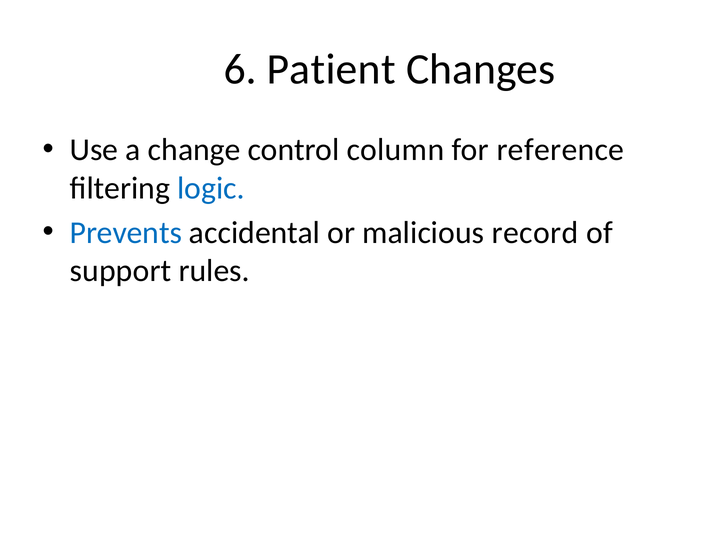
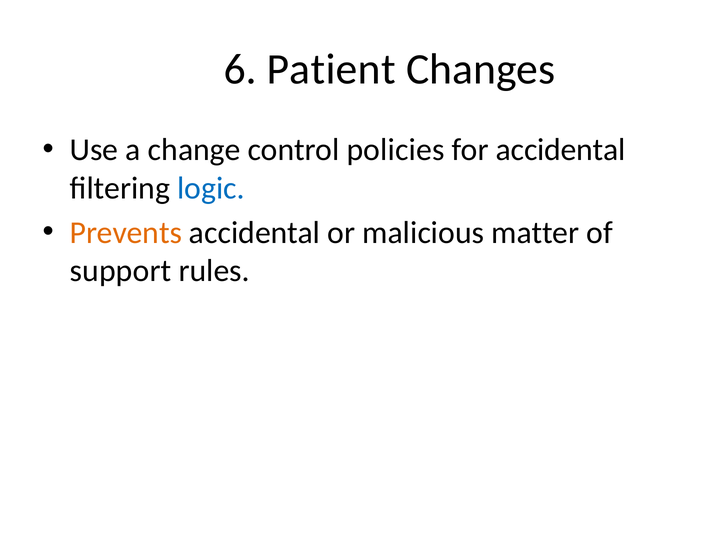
column: column -> policies
for reference: reference -> accidental
Prevents colour: blue -> orange
record: record -> matter
